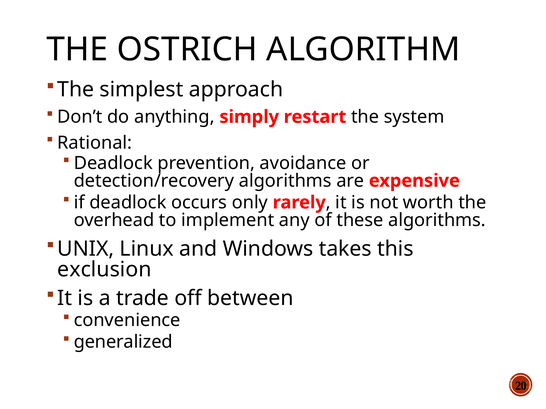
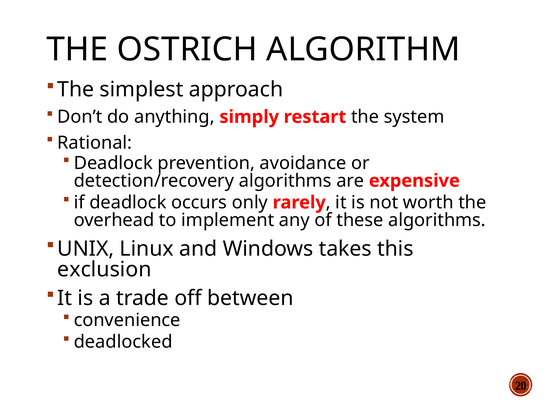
generalized: generalized -> deadlocked
